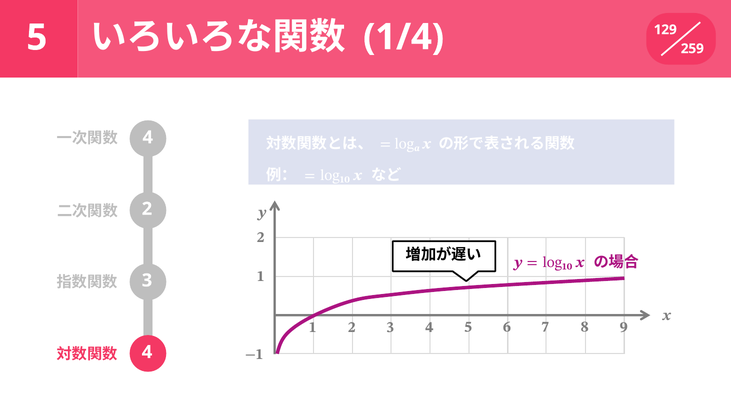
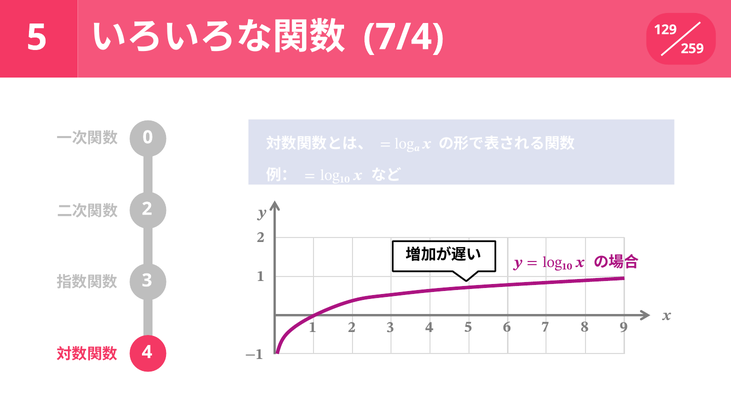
1/4: 1/4 -> 7/4
4 at (148, 137): 4 -> 0
